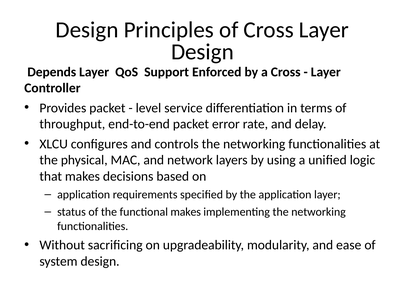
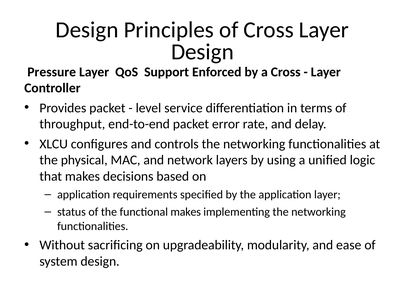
Depends: Depends -> Pressure
